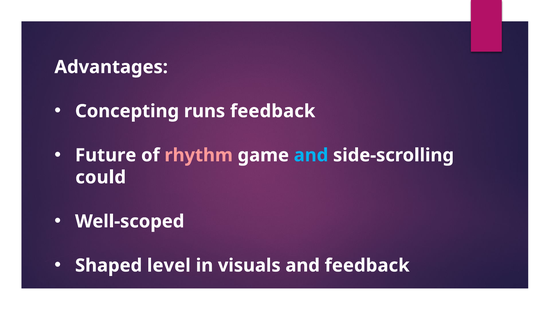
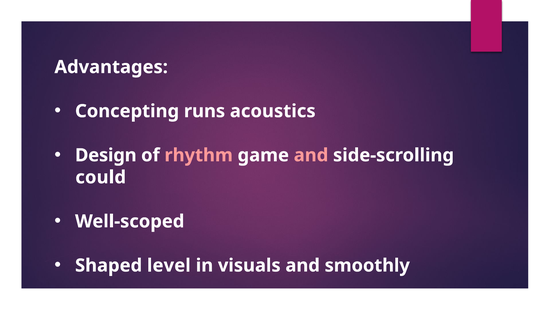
runs feedback: feedback -> acoustics
Future: Future -> Design
and at (311, 155) colour: light blue -> pink
and feedback: feedback -> smoothly
